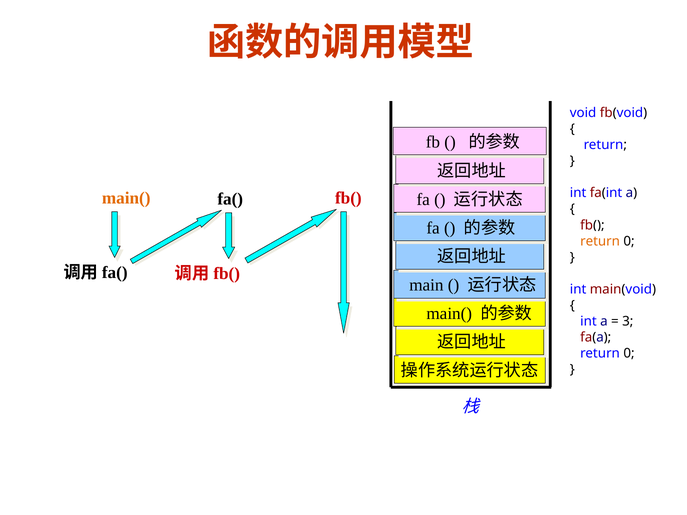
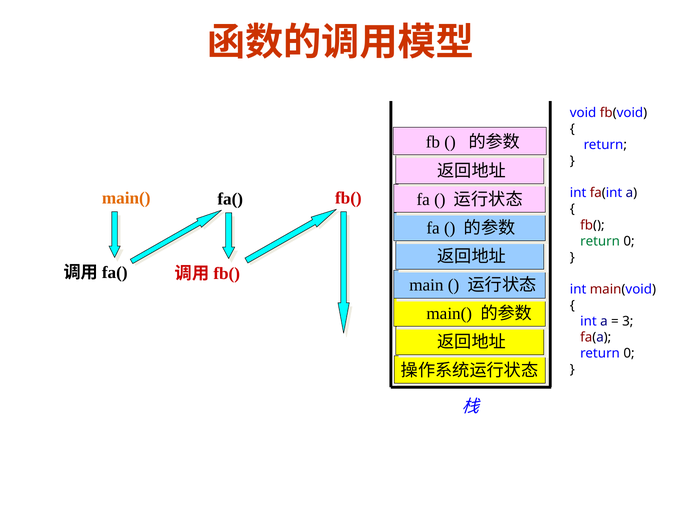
return at (600, 241) colour: orange -> green
